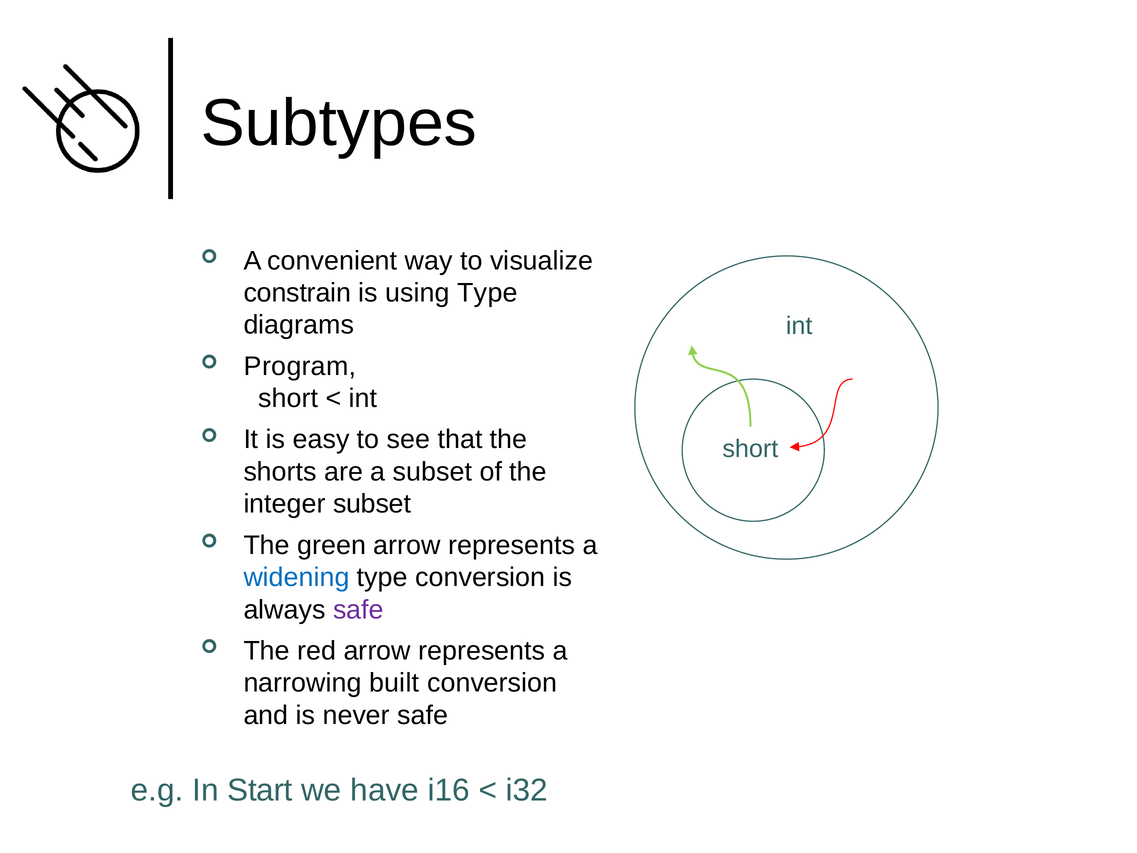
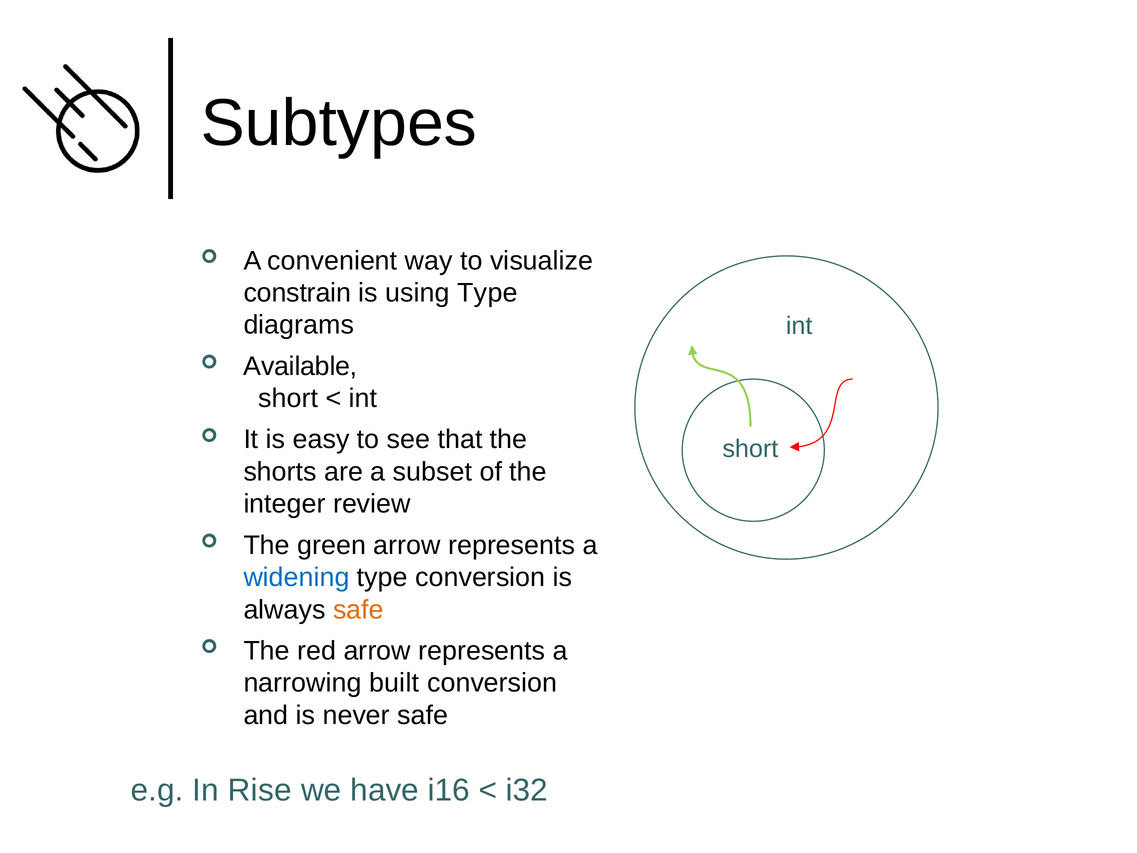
Program: Program -> Available
integer subset: subset -> review
safe at (358, 609) colour: purple -> orange
Start: Start -> Rise
